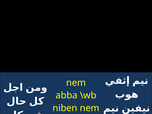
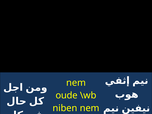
abba: abba -> oude
